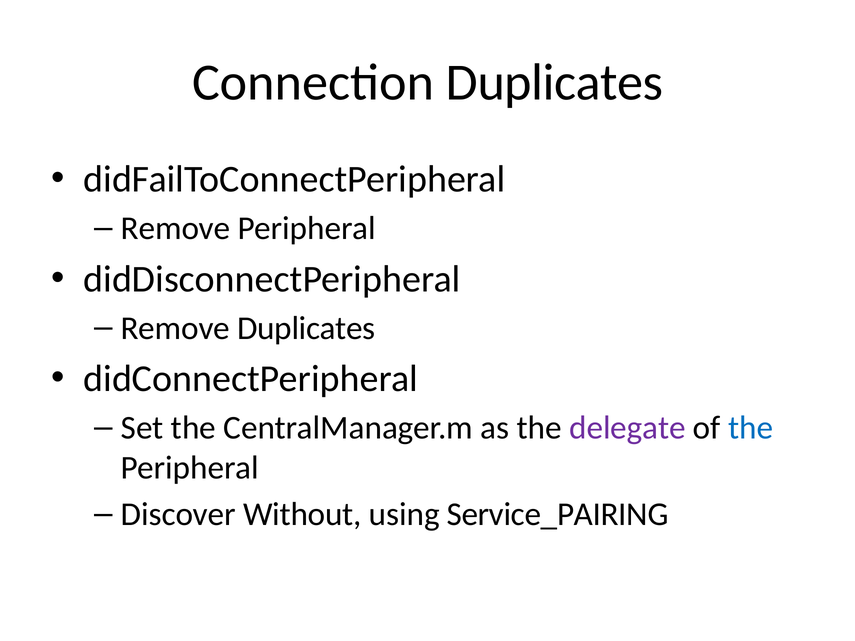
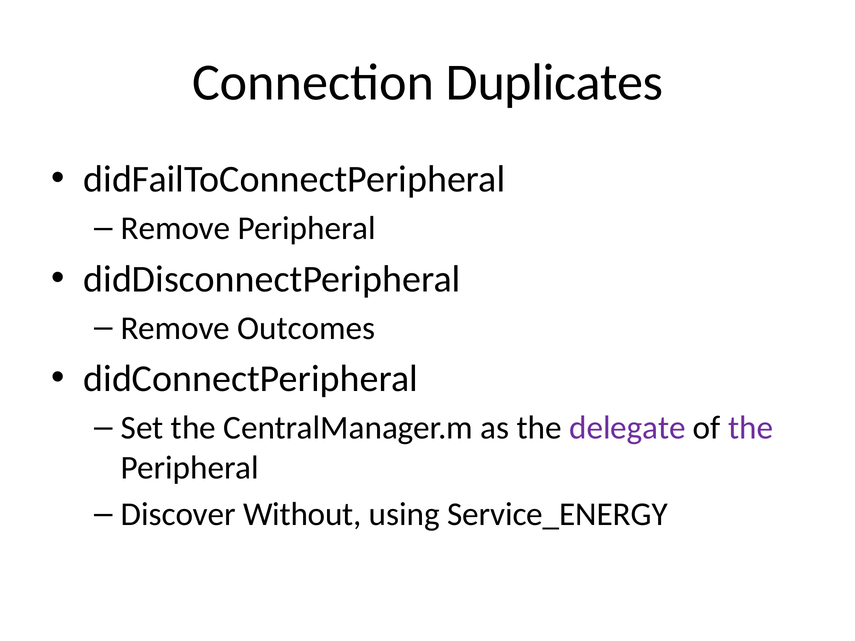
Remove Duplicates: Duplicates -> Outcomes
the at (751, 428) colour: blue -> purple
Service_PAIRING: Service_PAIRING -> Service_ENERGY
